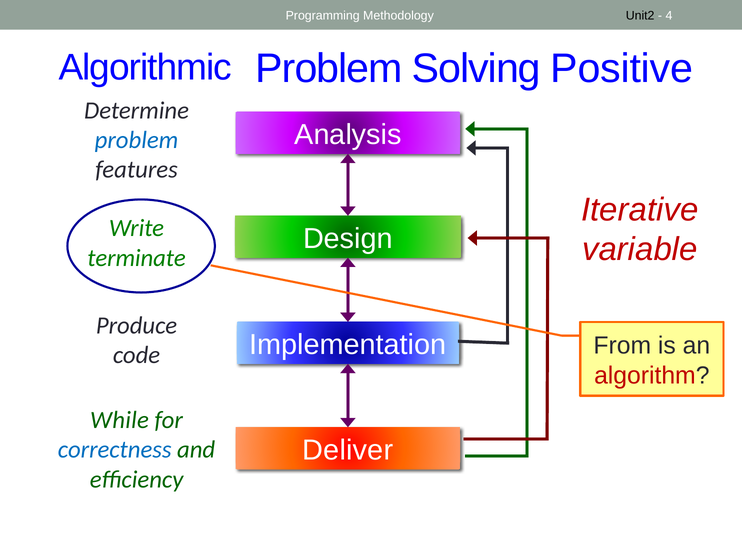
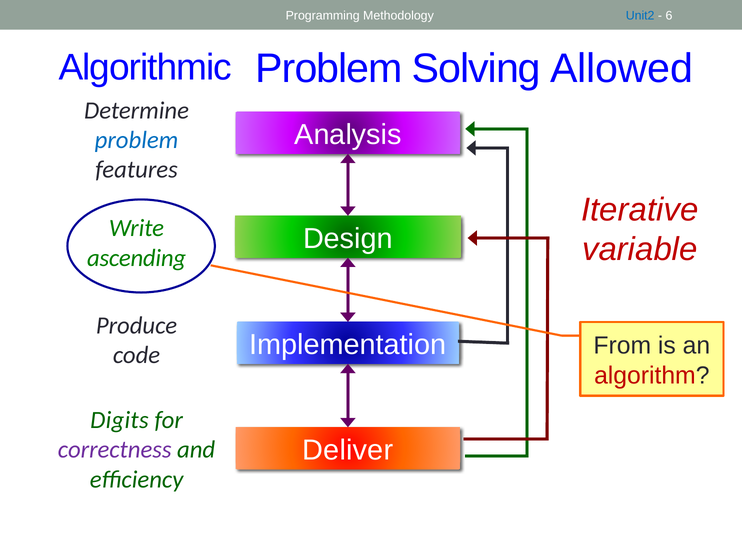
Unit2 colour: black -> blue
4: 4 -> 6
Positive: Positive -> Allowed
terminate: terminate -> ascending
While: While -> Digits
correctness colour: blue -> purple
